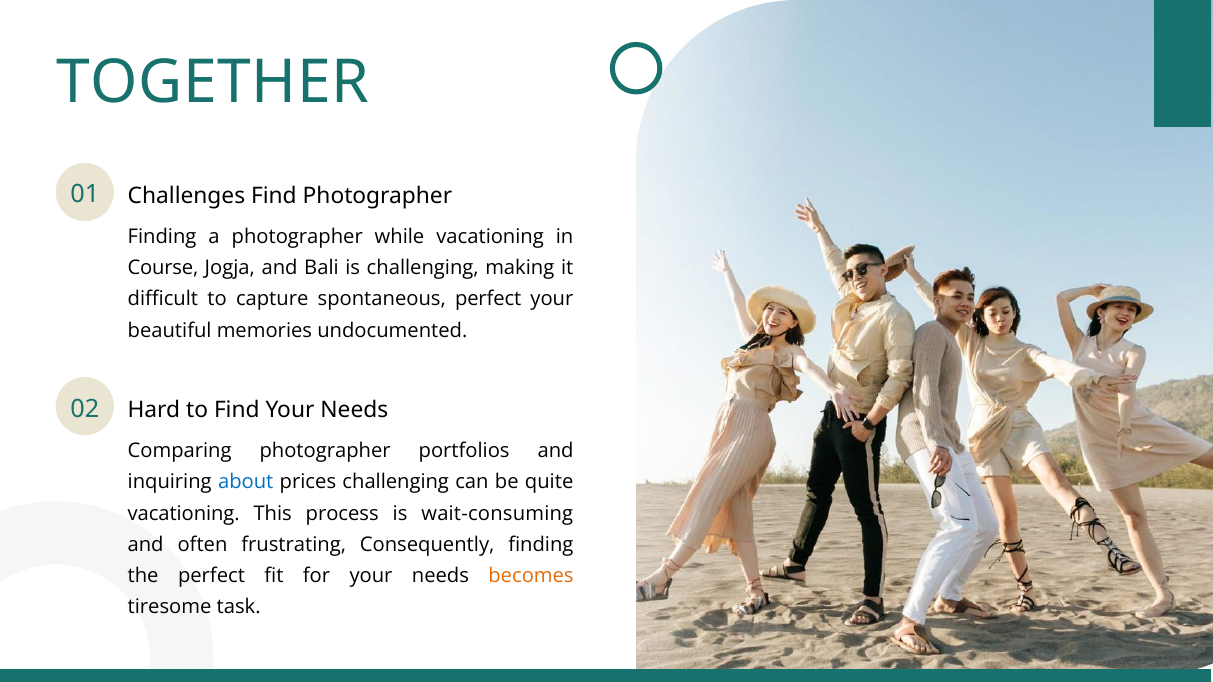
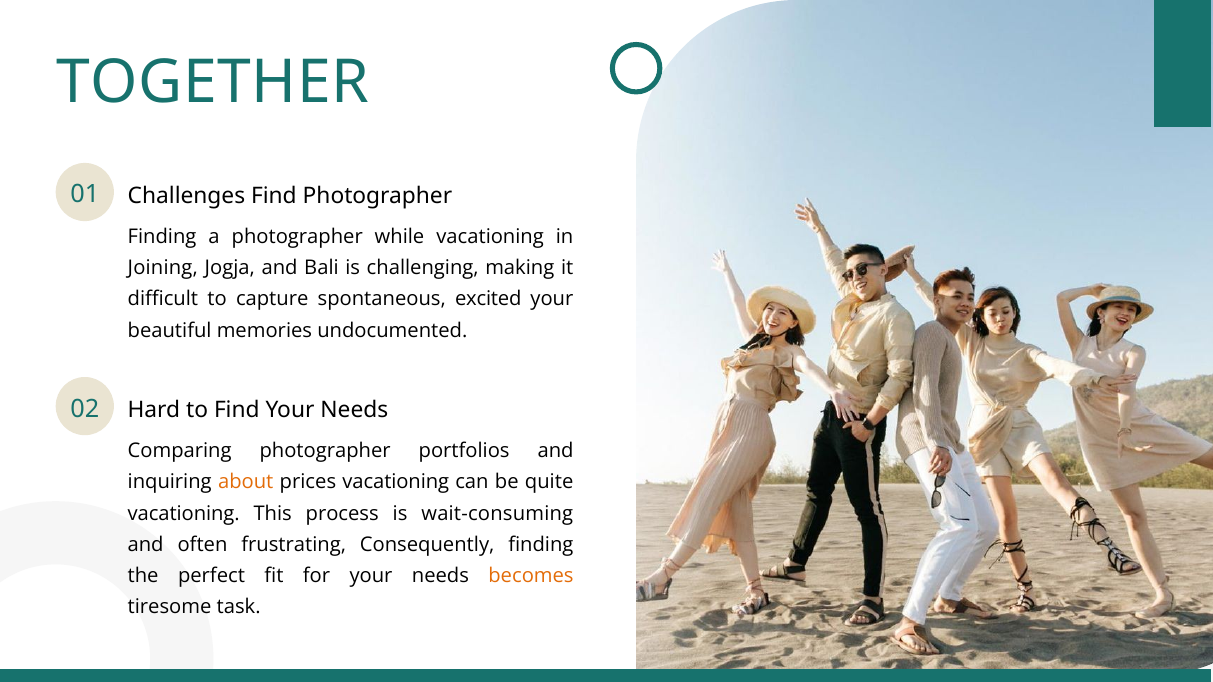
Course: Course -> Joining
spontaneous perfect: perfect -> excited
about colour: blue -> orange
prices challenging: challenging -> vacationing
